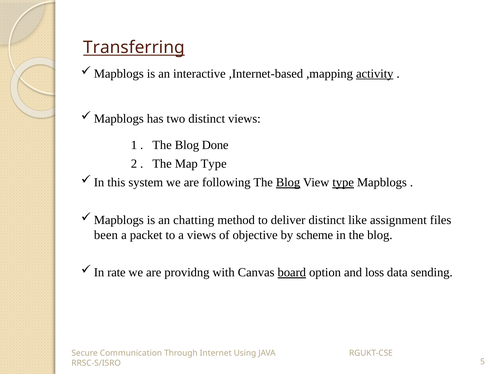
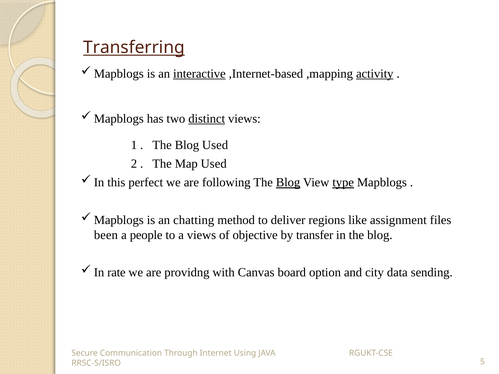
interactive underline: none -> present
distinct at (207, 119) underline: none -> present
Blog Done: Done -> Used
Map Type: Type -> Used
system: system -> perfect
deliver distinct: distinct -> regions
packet: packet -> people
scheme: scheme -> transfer
board underline: present -> none
loss: loss -> city
